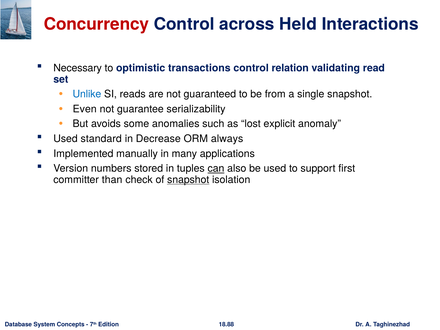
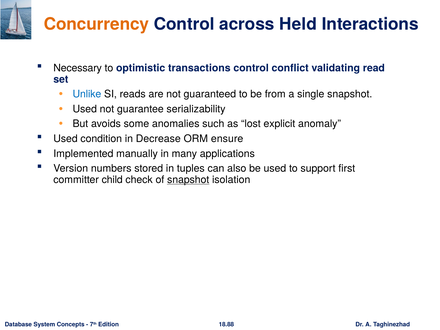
Concurrency colour: red -> orange
relation: relation -> conflict
Even at (85, 109): Even -> Used
standard: standard -> condition
always: always -> ensure
can underline: present -> none
than: than -> child
